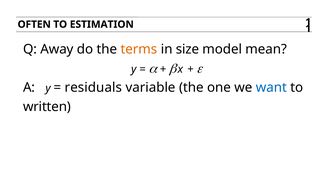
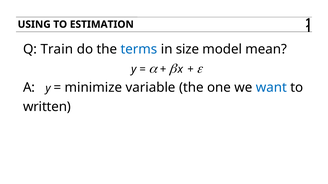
OFTEN: OFTEN -> USING
Away: Away -> Train
terms colour: orange -> blue
residuals: residuals -> minimize
